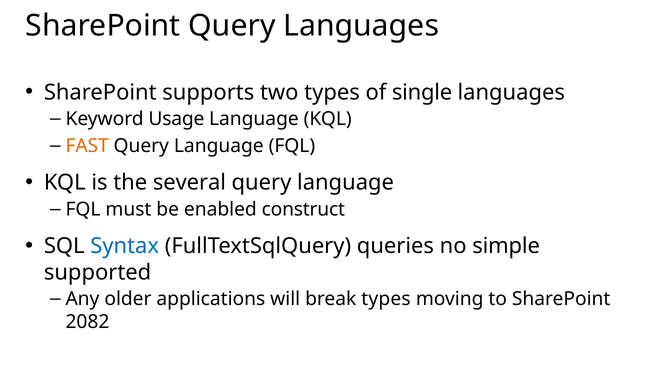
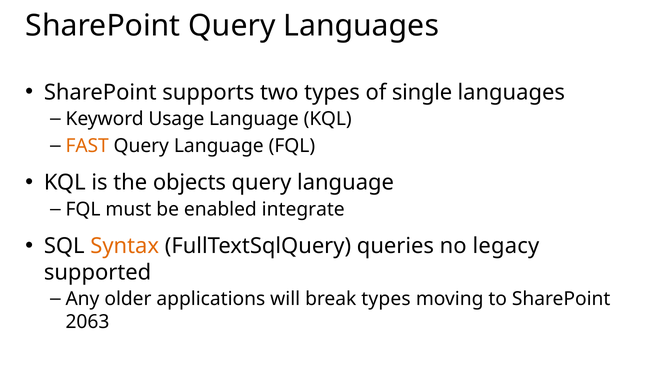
several: several -> objects
construct: construct -> integrate
Syntax colour: blue -> orange
simple: simple -> legacy
2082: 2082 -> 2063
